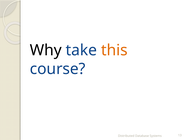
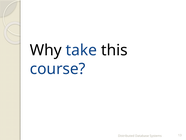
this colour: orange -> black
